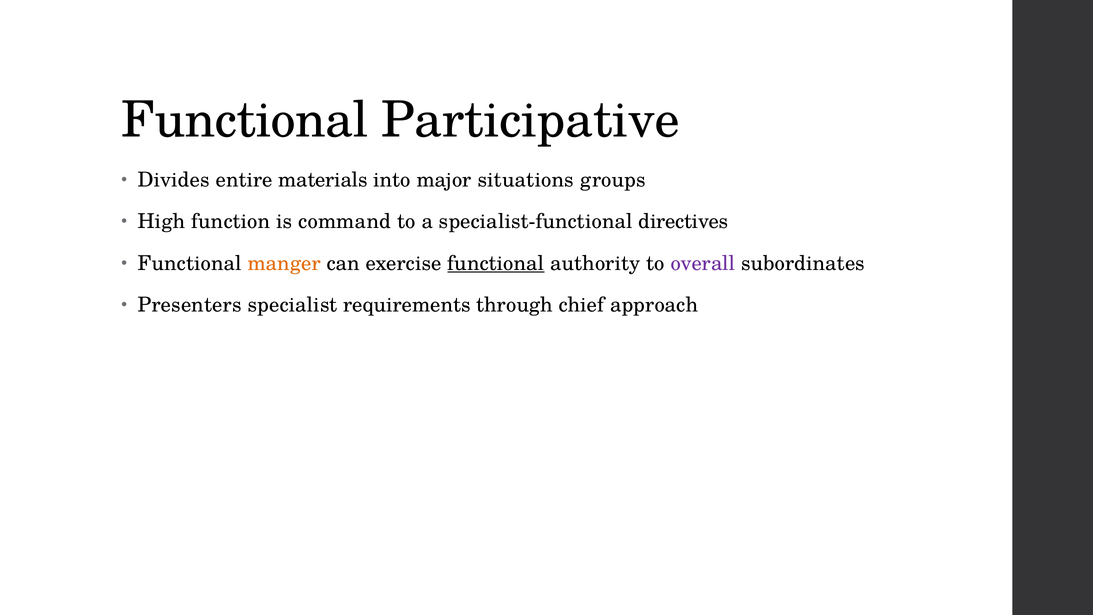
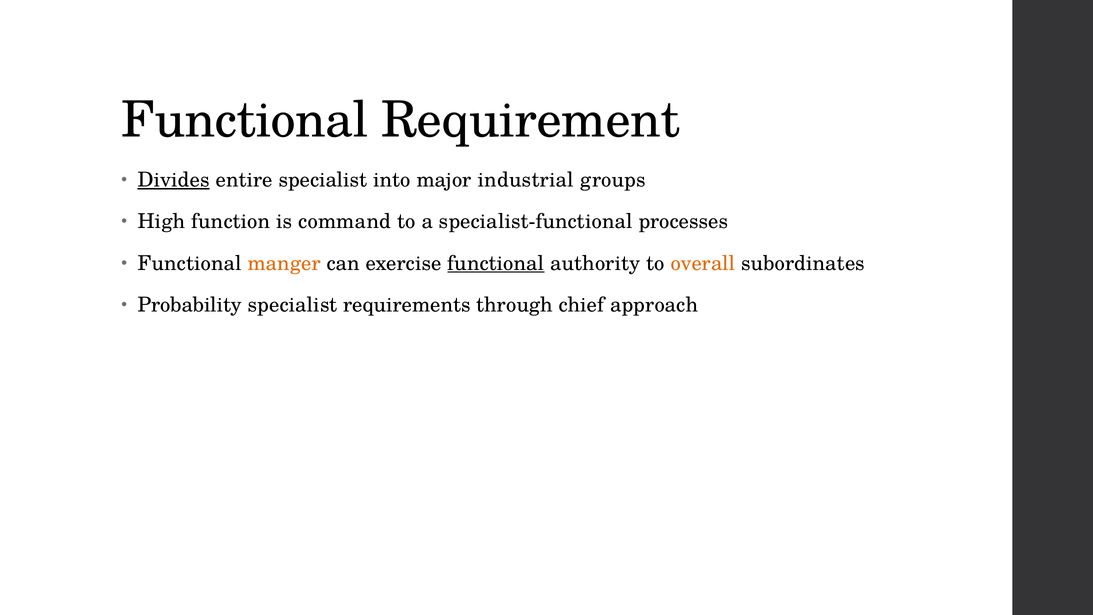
Participative: Participative -> Requirement
Divides underline: none -> present
entire materials: materials -> specialist
situations: situations -> industrial
directives: directives -> processes
overall colour: purple -> orange
Presenters: Presenters -> Probability
